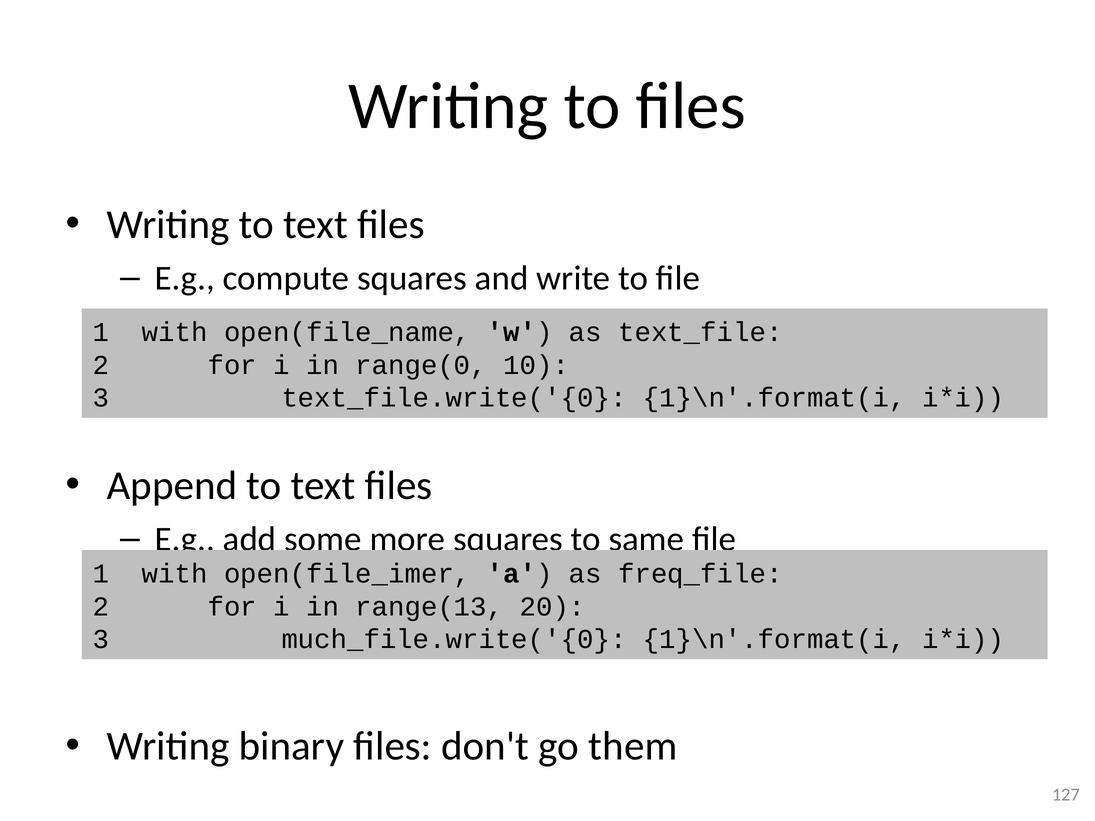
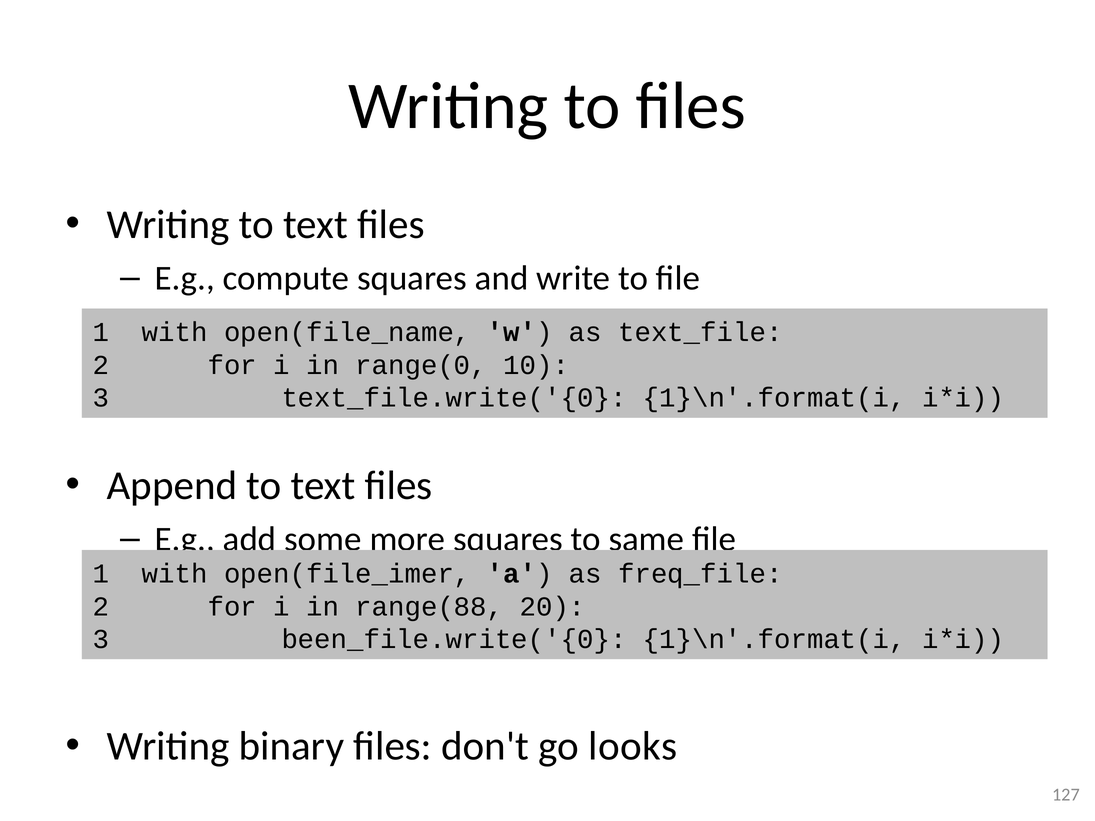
range(13: range(13 -> range(88
much_file.write('{0: much_file.write('{0 -> been_file.write('{0
them: them -> looks
